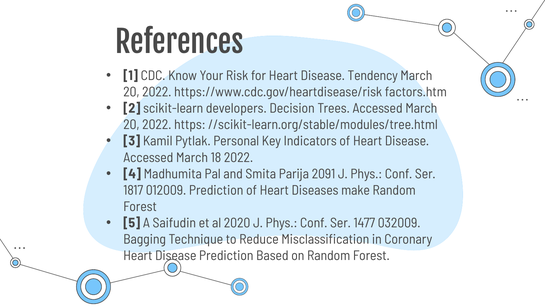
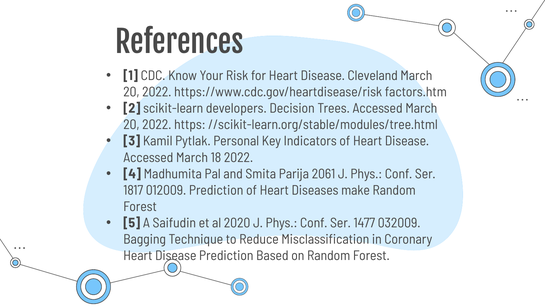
Tendency: Tendency -> Cleveland
2091: 2091 -> 2061
